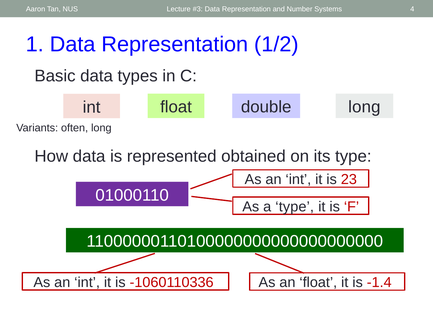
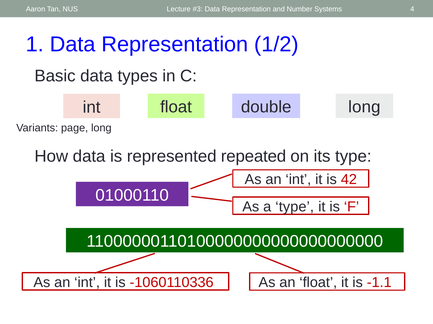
often: often -> page
obtained: obtained -> repeated
23: 23 -> 42
-1.4: -1.4 -> -1.1
